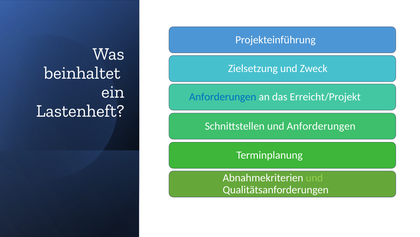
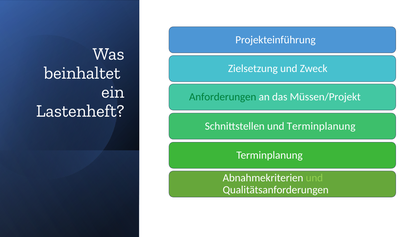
Anforderungen at (223, 97) colour: blue -> green
Erreicht/Projekt: Erreicht/Projekt -> Müssen/Projekt
und Anforderungen: Anforderungen -> Terminplanung
